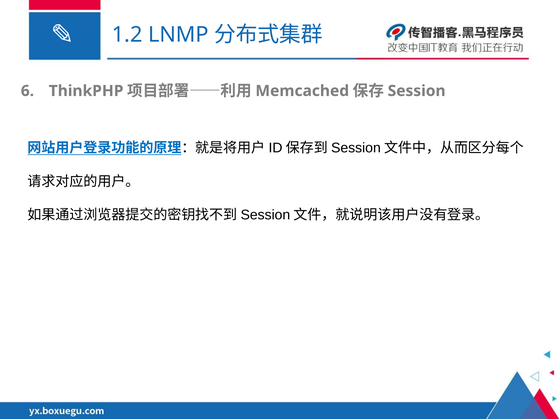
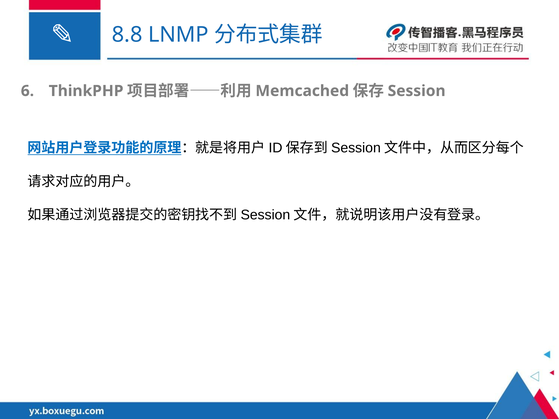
1.2: 1.2 -> 8.8
